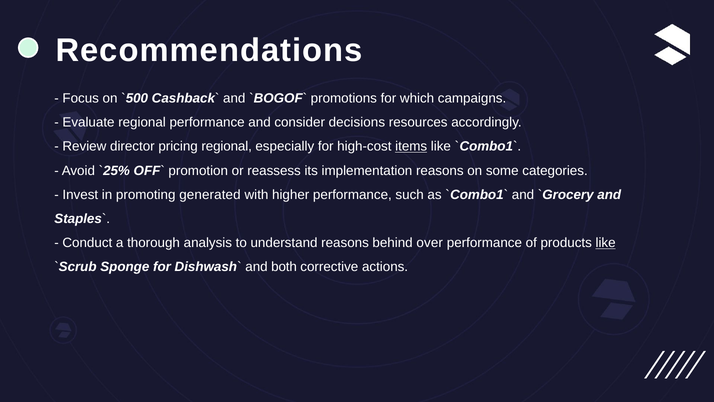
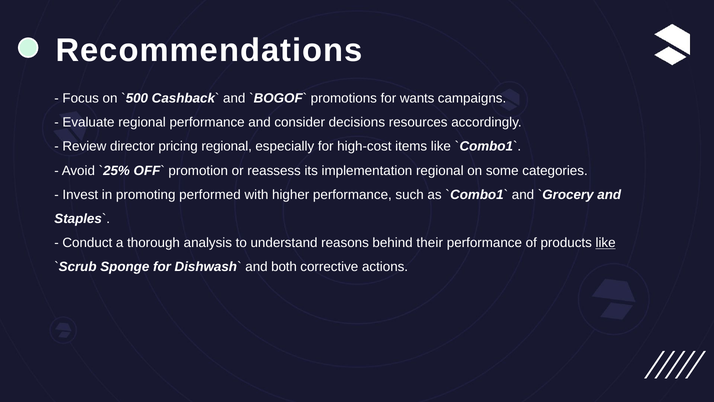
which: which -> wants
items underline: present -> none
implementation reasons: reasons -> regional
generated: generated -> performed
over: over -> their
